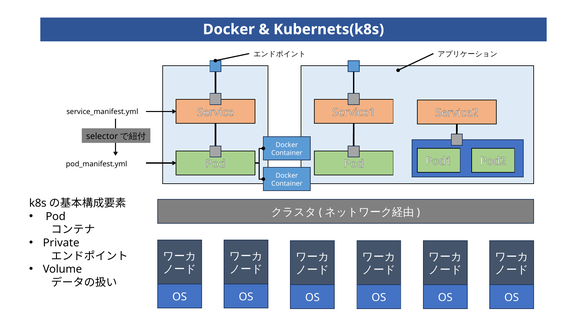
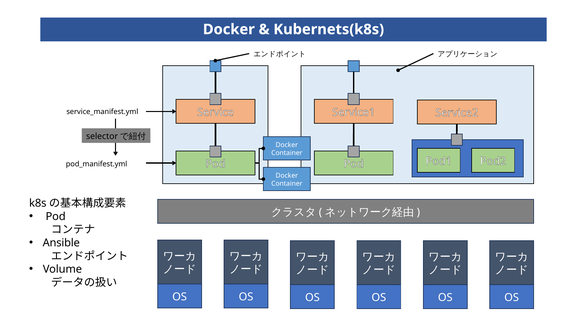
Private: Private -> Ansible
